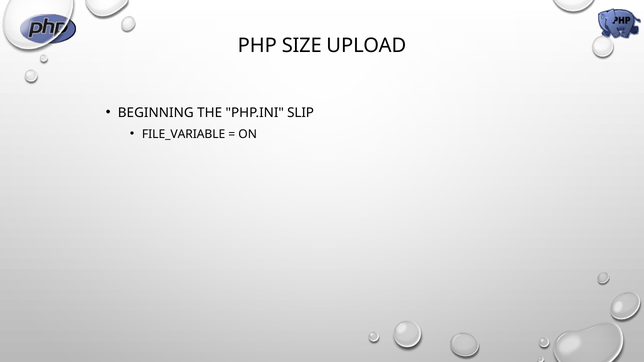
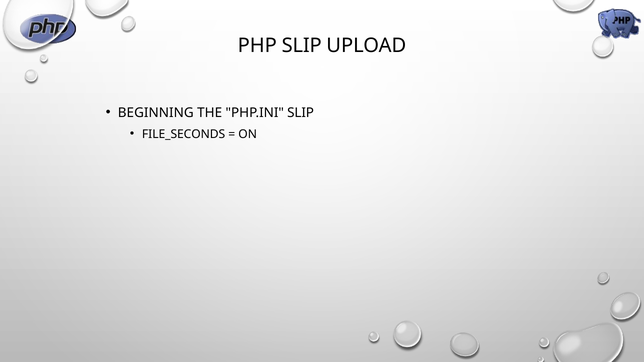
PHP SIZE: SIZE -> SLIP
FILE_VARIABLE: FILE_VARIABLE -> FILE_SECONDS
